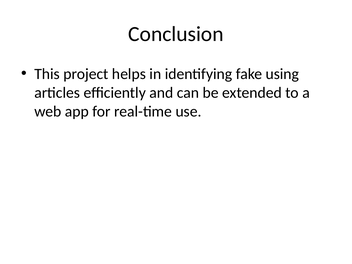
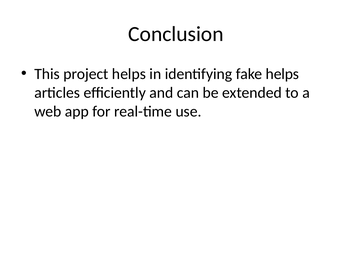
fake using: using -> helps
